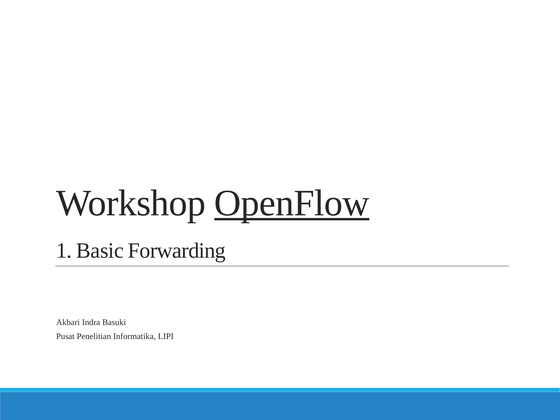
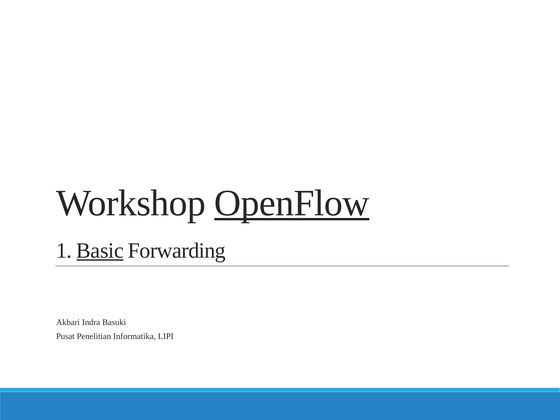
Basic underline: none -> present
